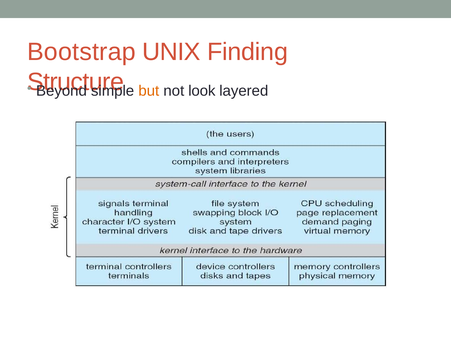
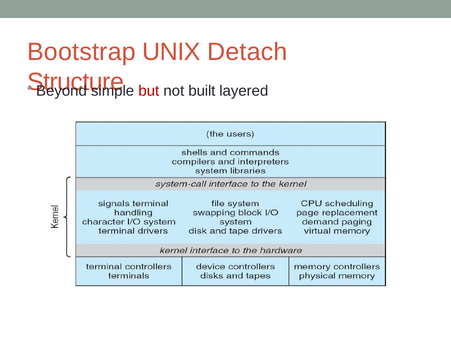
Finding: Finding -> Detach
but colour: orange -> red
look: look -> built
